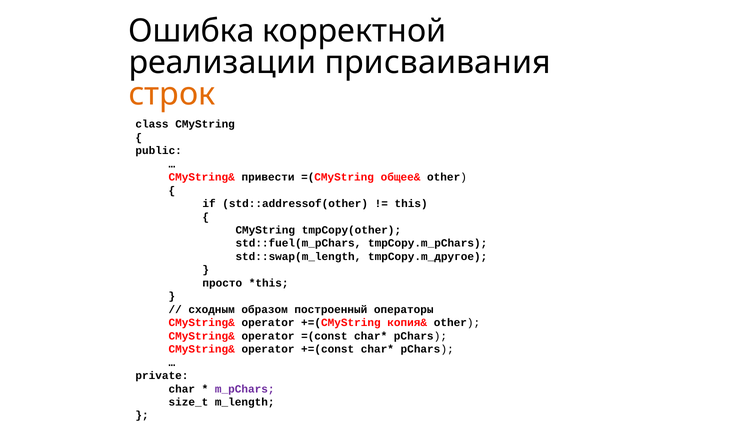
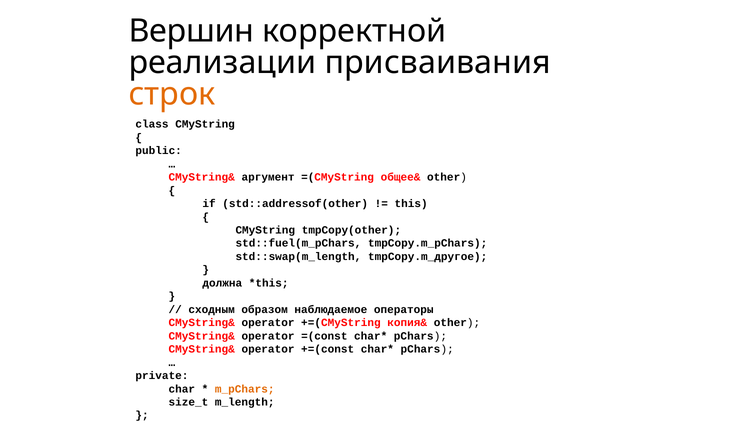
Ошибка: Ошибка -> Вершин
привести: привести -> аргумент
просто: просто -> должна
построенный: построенный -> наблюдаемое
m_pChars colour: purple -> orange
